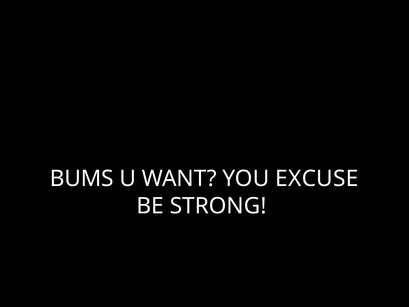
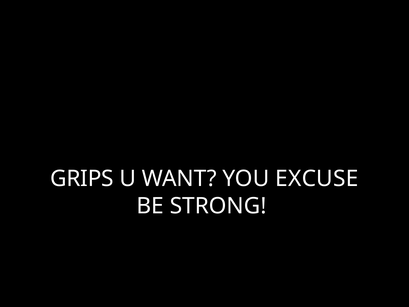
BUMS: BUMS -> GRIPS
